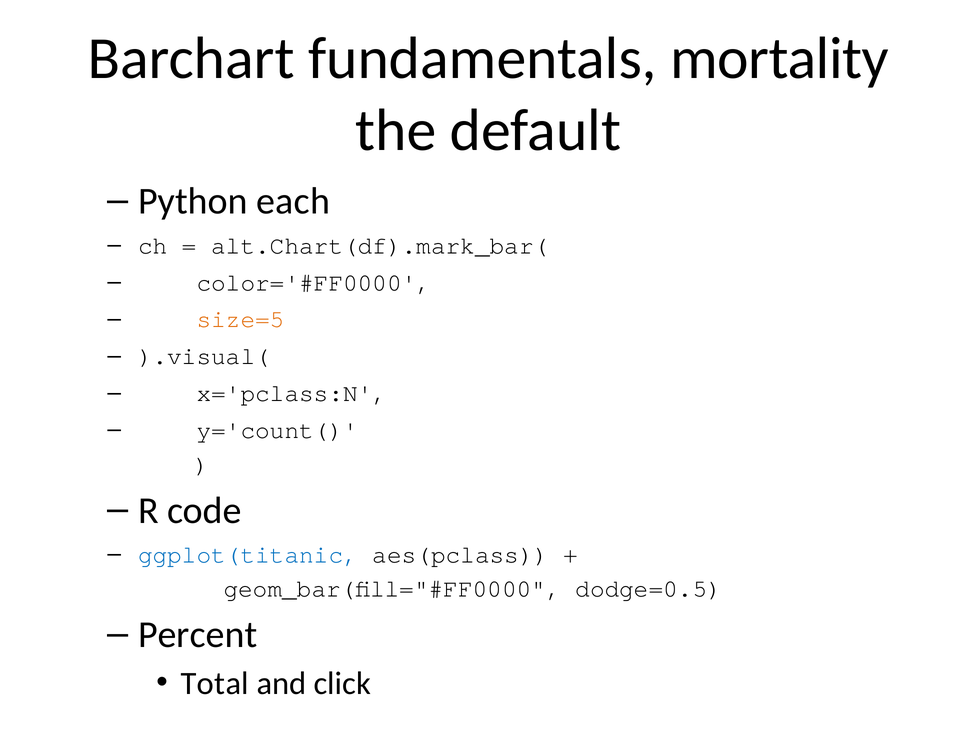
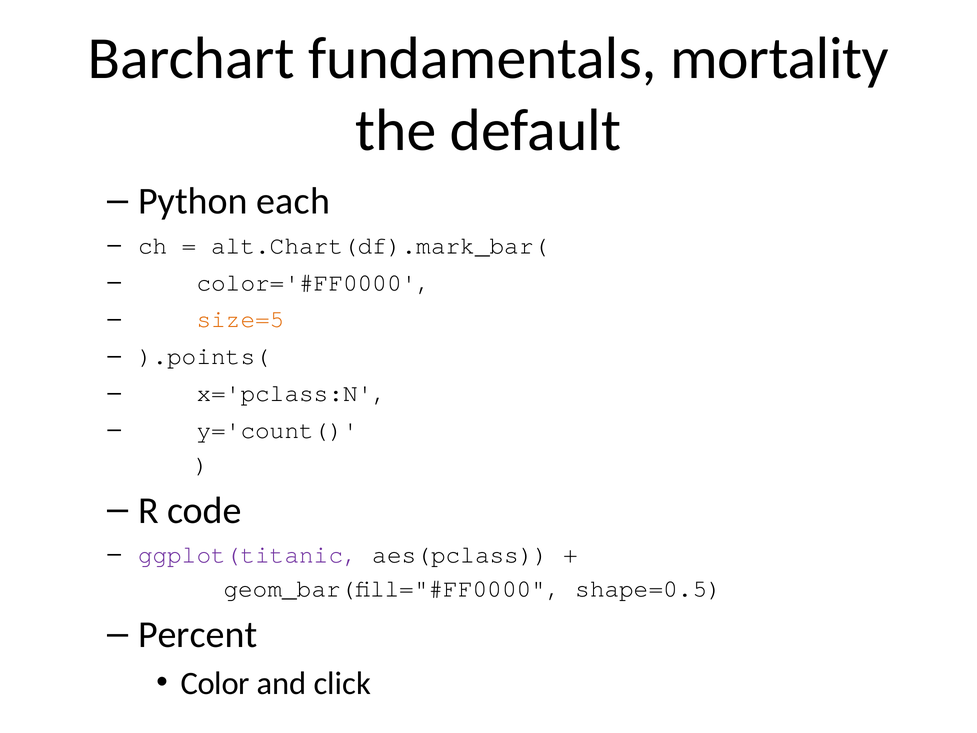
).visual(: ).visual( -> ).points(
ggplot(titanic colour: blue -> purple
dodge=0.5: dodge=0.5 -> shape=0.5
Total: Total -> Color
